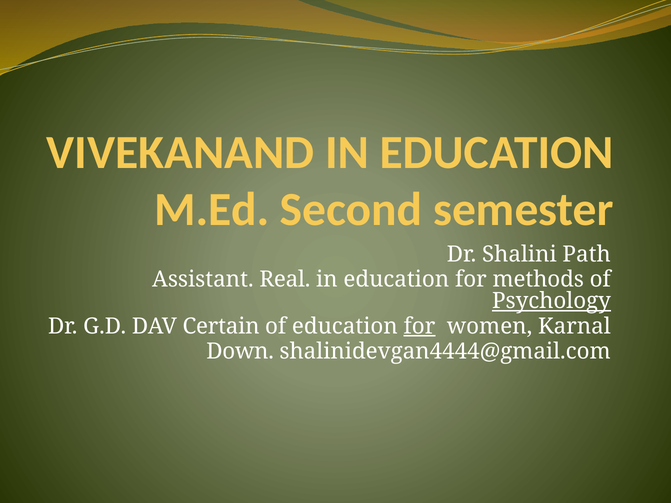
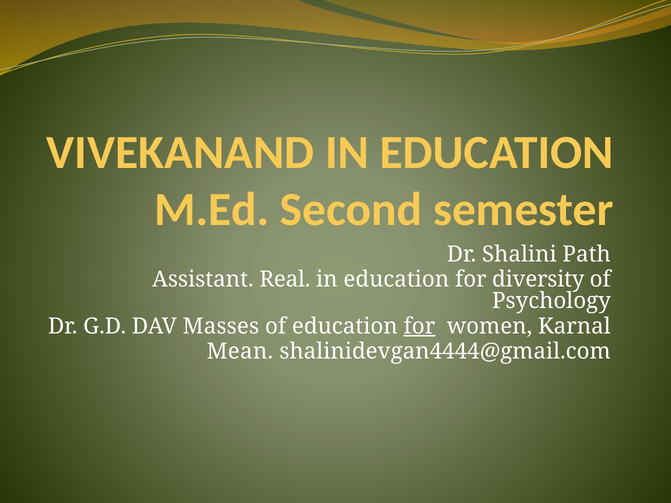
methods: methods -> diversity
Psychology underline: present -> none
Certain: Certain -> Masses
Down: Down -> Mean
